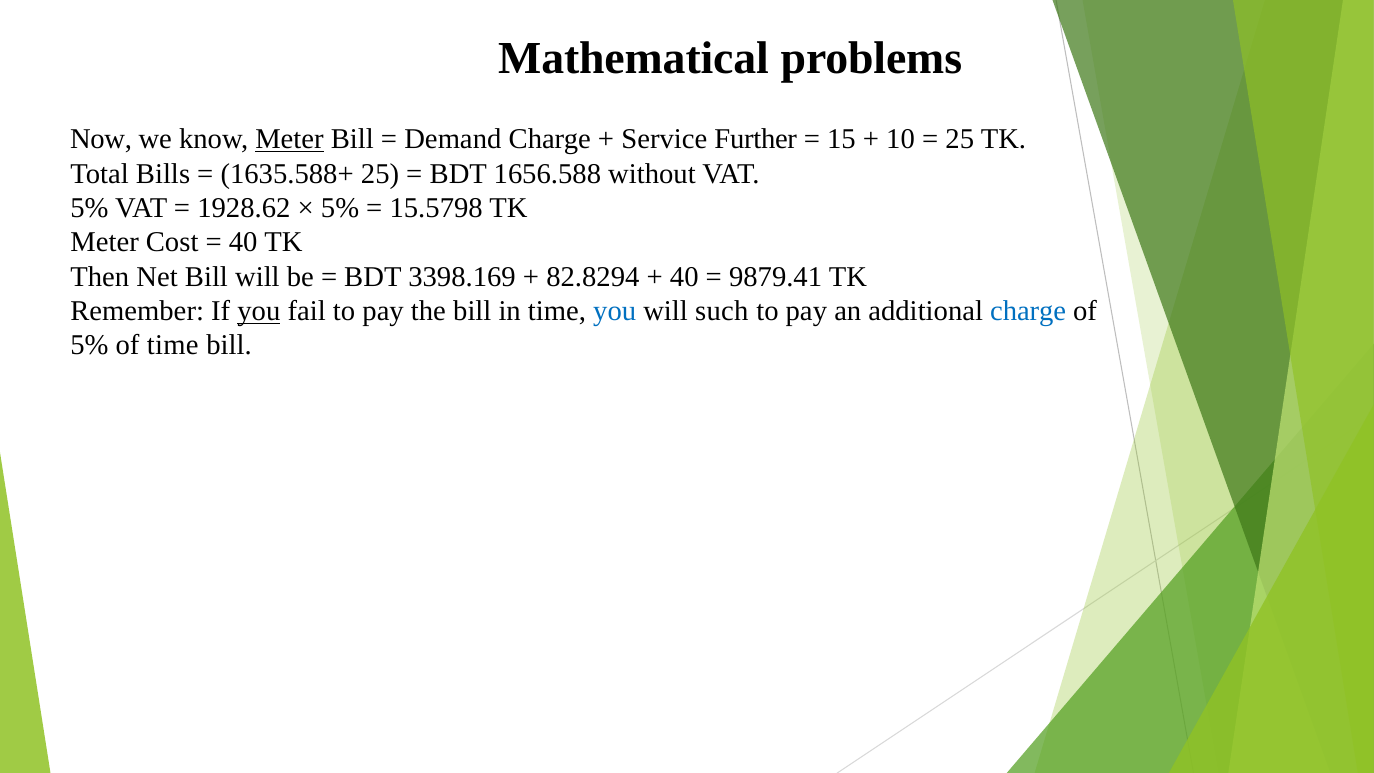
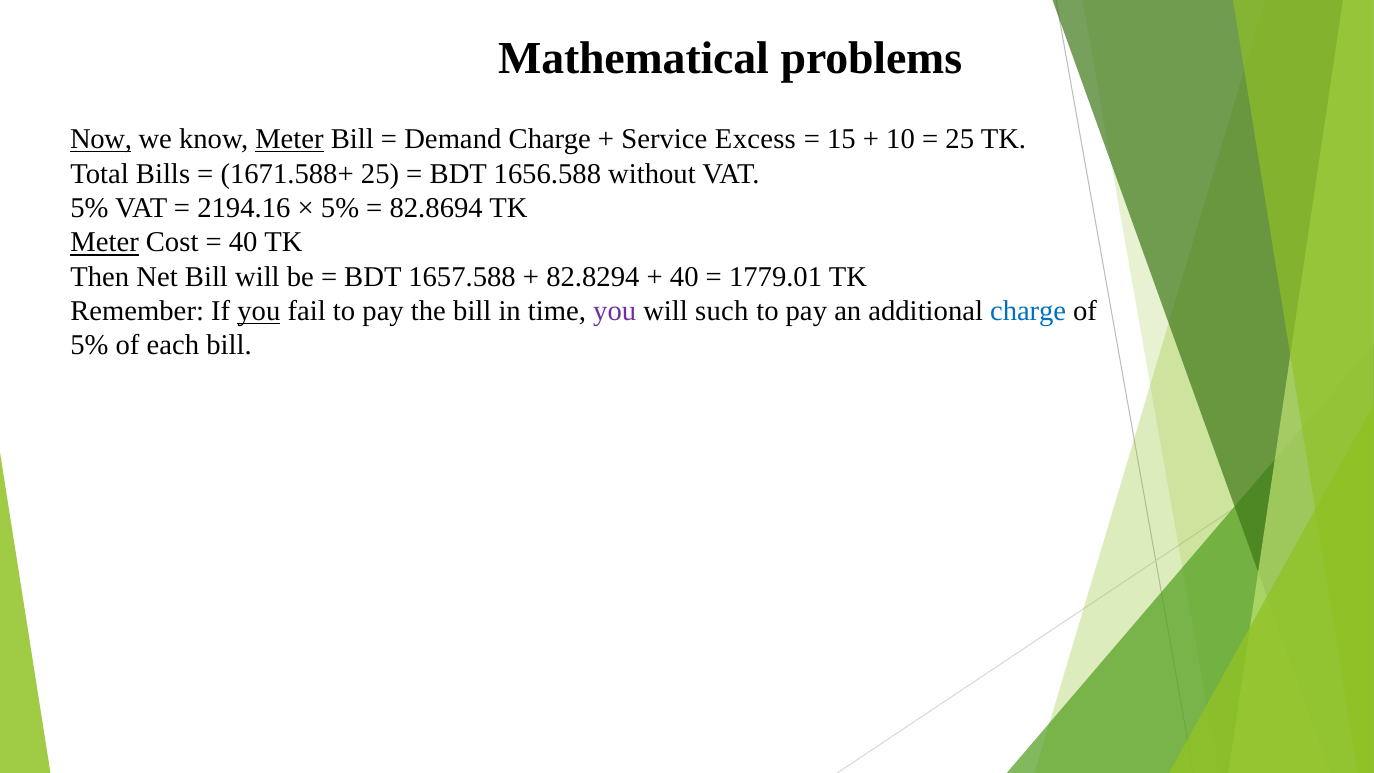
Now underline: none -> present
Further: Further -> Excess
1635.588+: 1635.588+ -> 1671.588+
1928.62: 1928.62 -> 2194.16
15.5798: 15.5798 -> 82.8694
Meter at (105, 242) underline: none -> present
3398.169: 3398.169 -> 1657.588
9879.41: 9879.41 -> 1779.01
you at (615, 311) colour: blue -> purple
of time: time -> each
